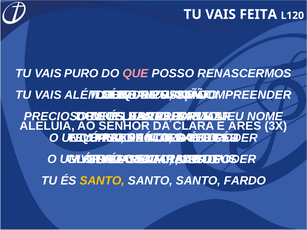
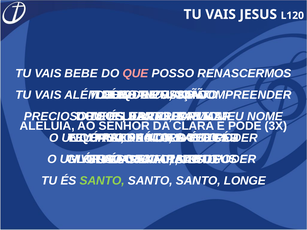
VAIS FEITA: FEITA -> JESUS
PURO: PURO -> BEBE
ARES: ARES -> PODE
SANTO at (102, 181) colour: yellow -> light green
FARDO: FARDO -> LONGE
